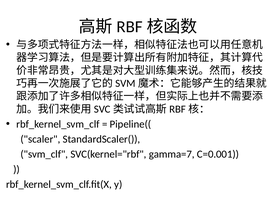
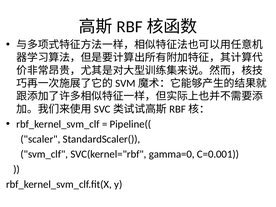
gamma=7: gamma=7 -> gamma=0
